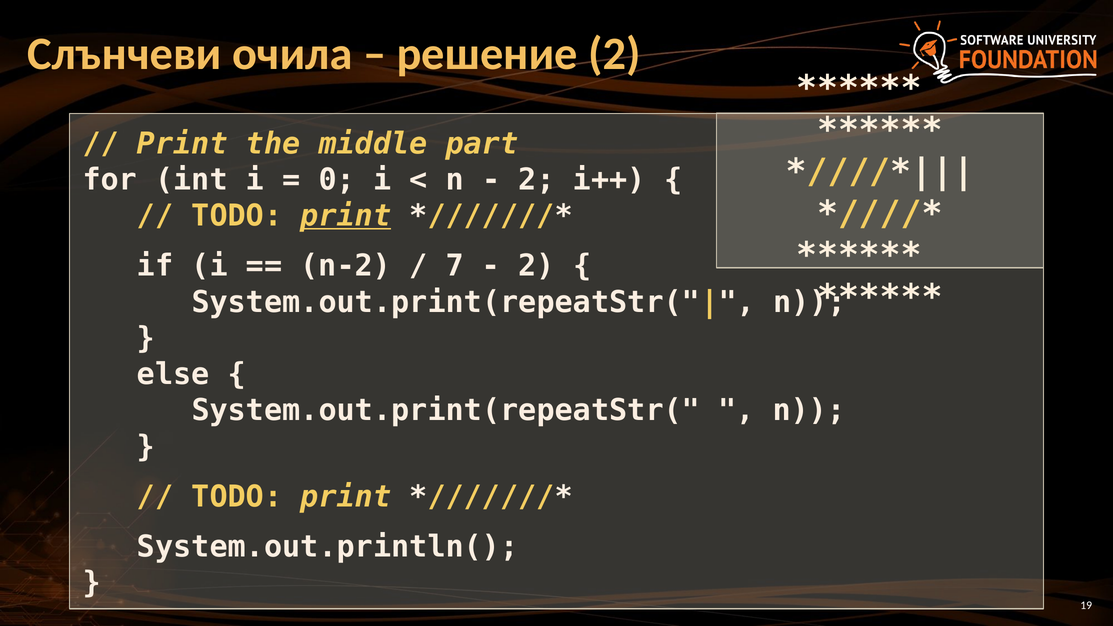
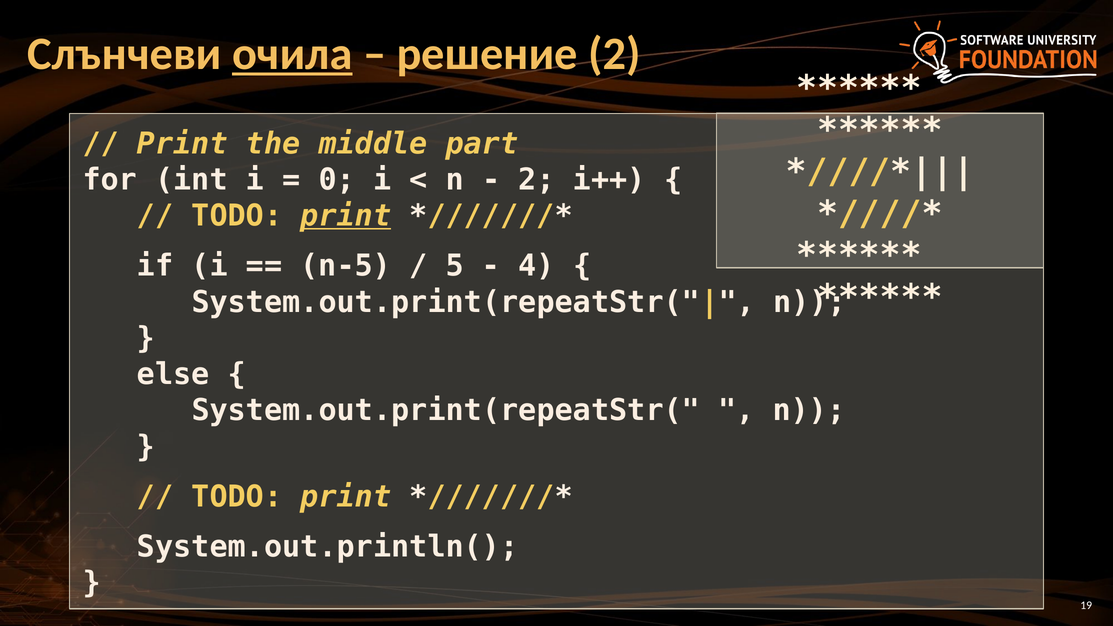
очила underline: none -> present
n-2: n-2 -> n-5
7: 7 -> 5
2 at (536, 266): 2 -> 4
